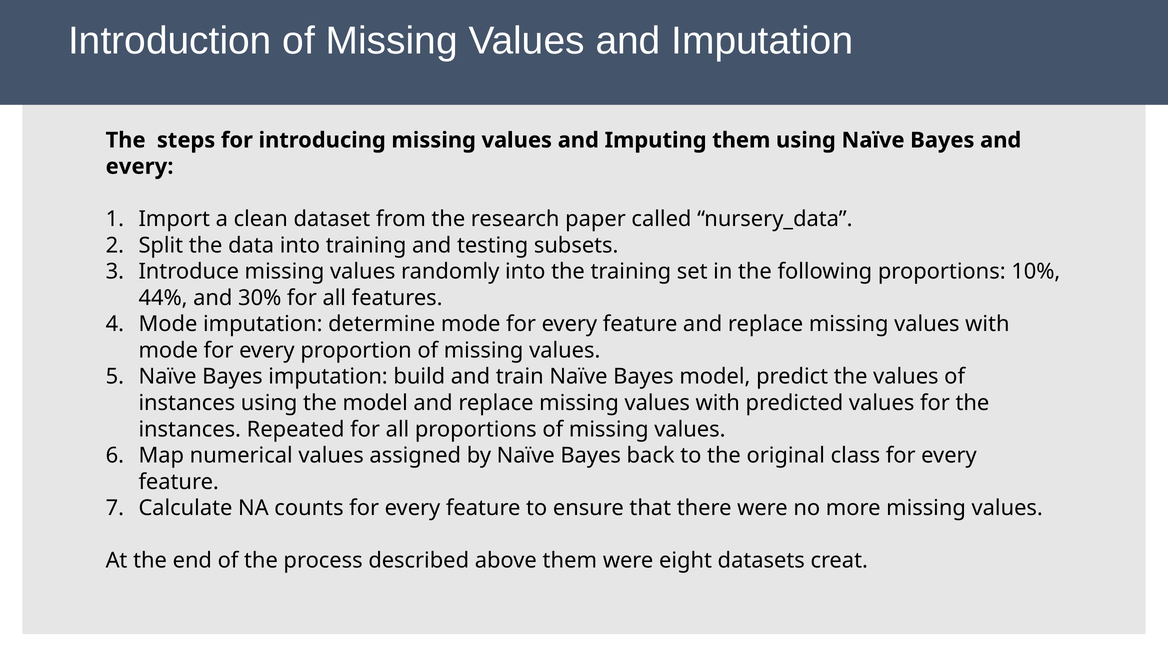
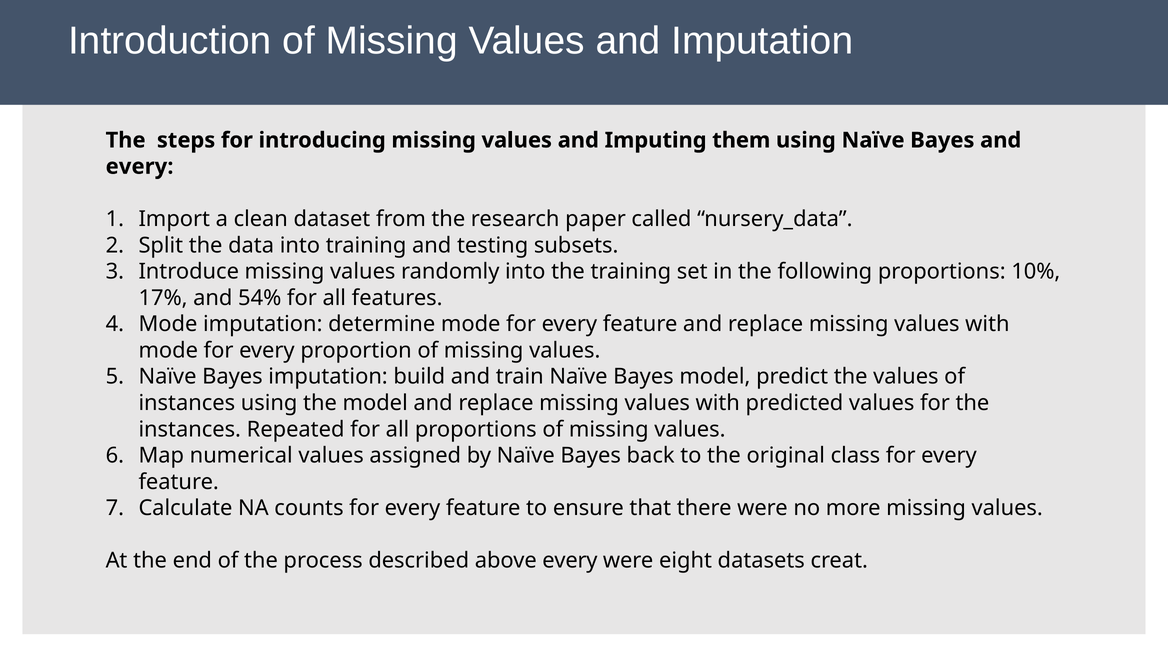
44%: 44% -> 17%
30%: 30% -> 54%
above them: them -> every
